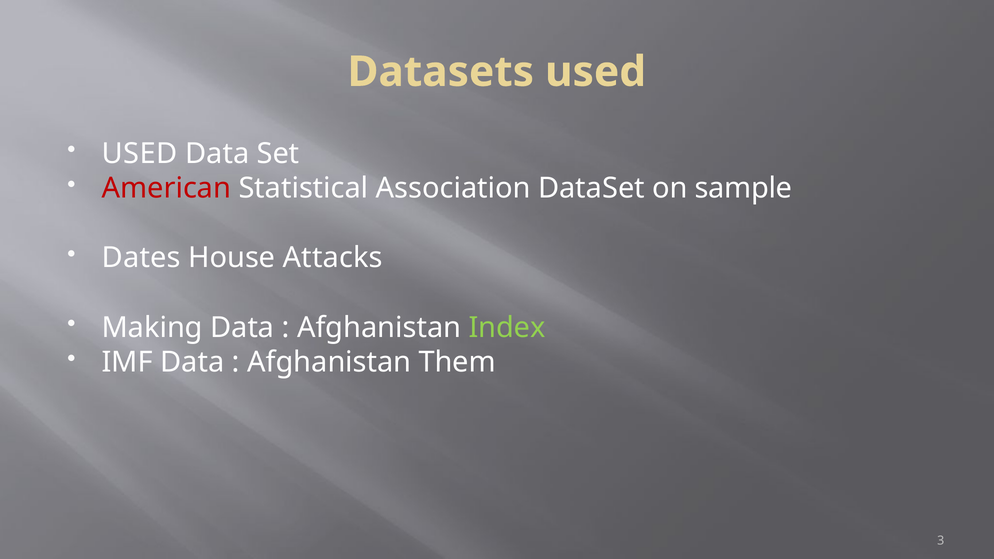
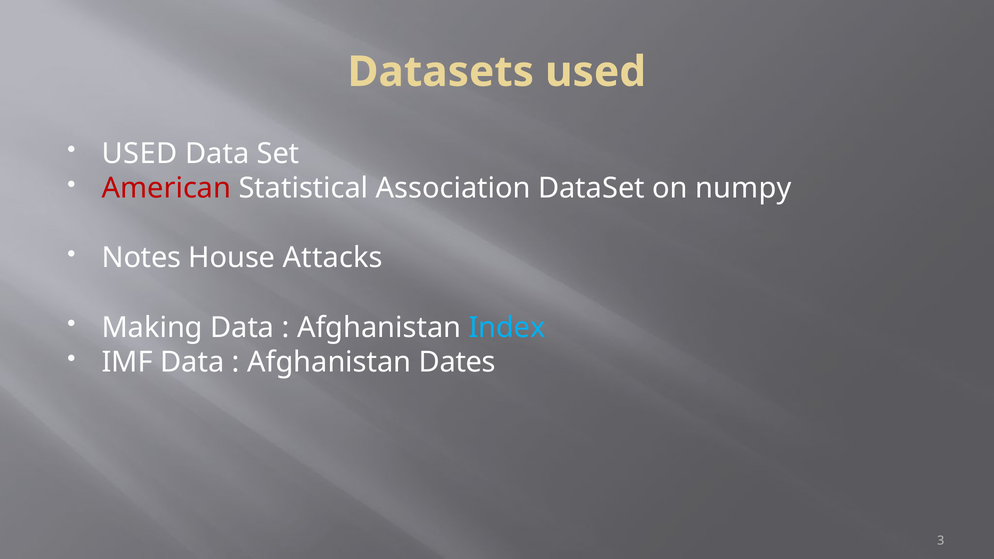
sample: sample -> numpy
Dates: Dates -> Notes
Index colour: light green -> light blue
Them: Them -> Dates
